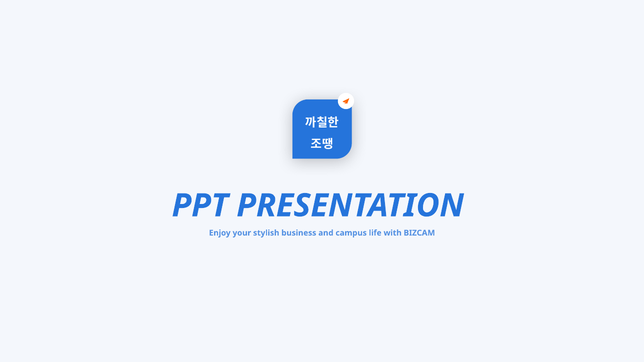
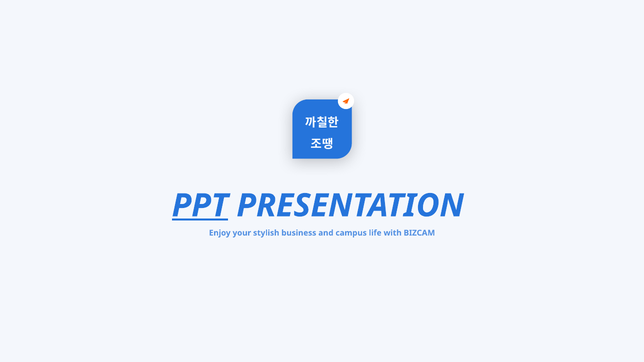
PPT underline: none -> present
